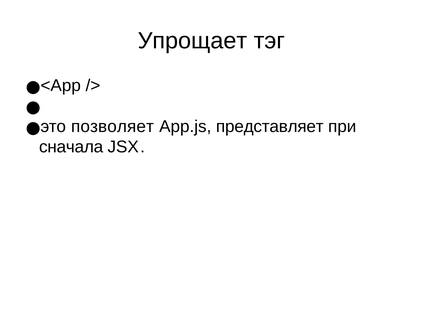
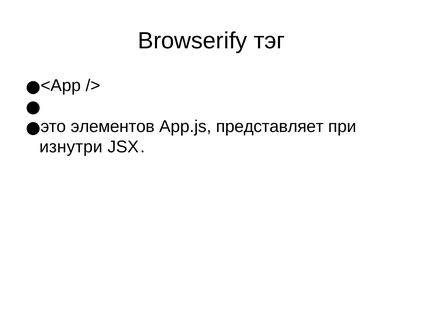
Упрощает: Упрощает -> Browserify
позволяет: позволяет -> элементов
сначала: сначала -> изнутри
